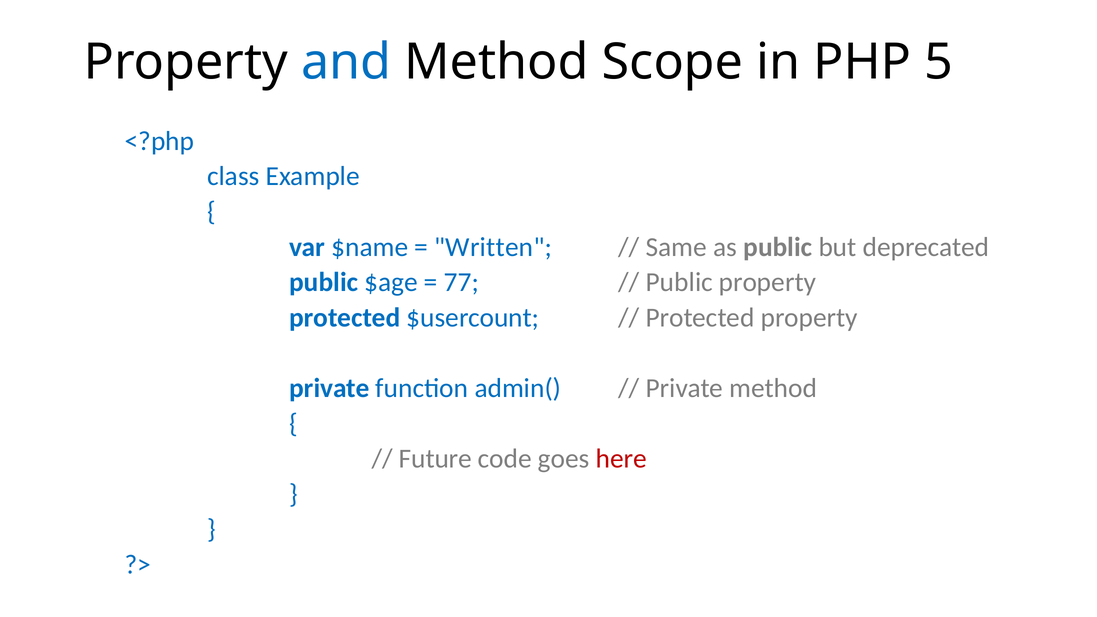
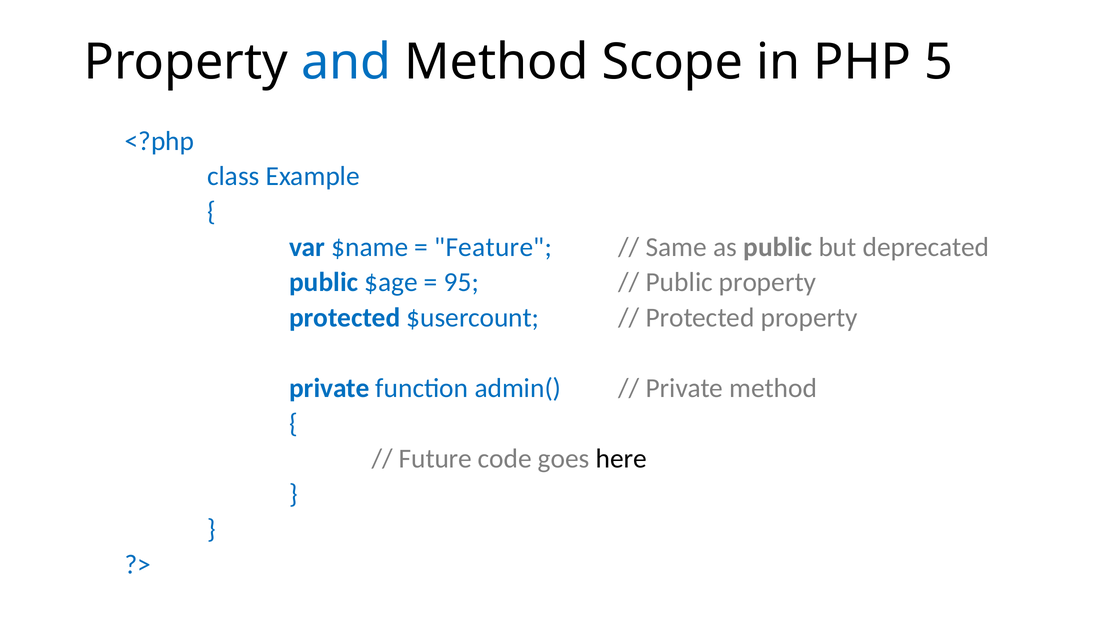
Written: Written -> Feature
77: 77 -> 95
here colour: red -> black
